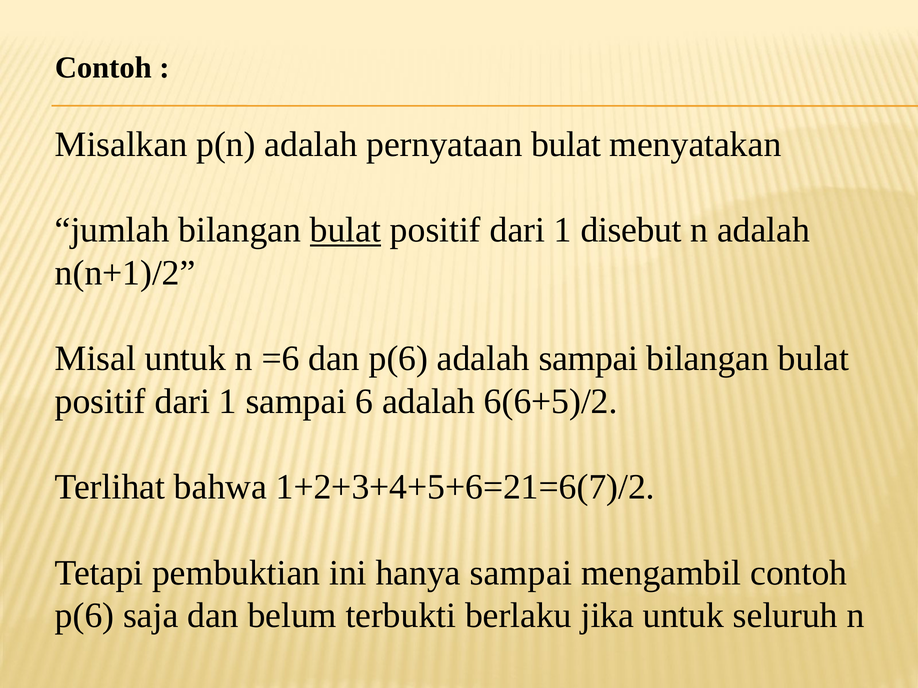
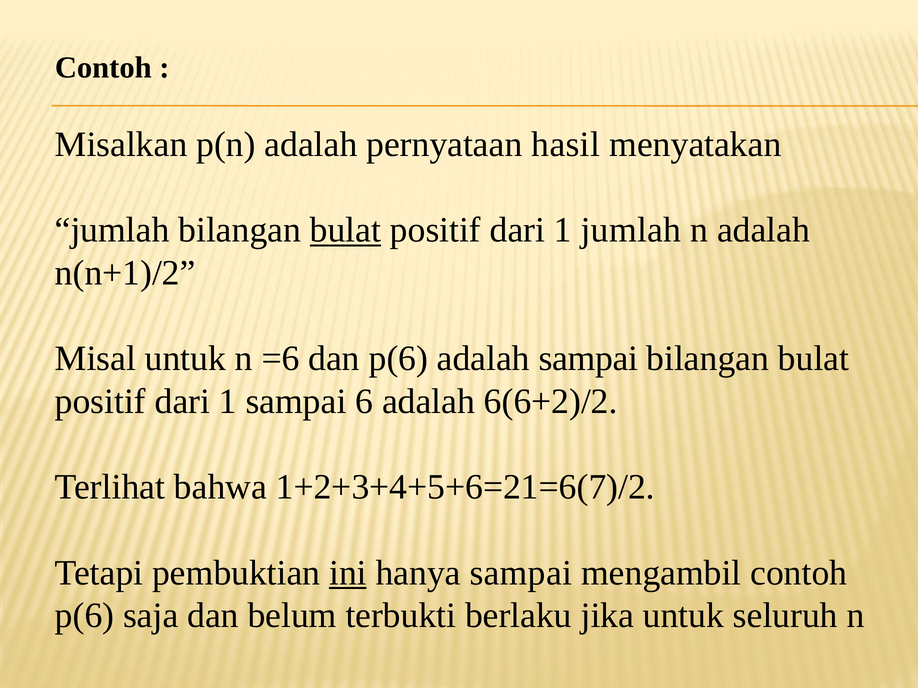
pernyataan bulat: bulat -> hasil
1 disebut: disebut -> jumlah
6(6+5)/2: 6(6+5)/2 -> 6(6+2)/2
ini underline: none -> present
